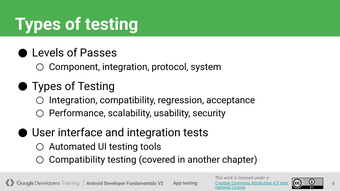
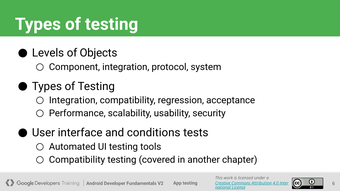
Passes: Passes -> Objects
and integration: integration -> conditions
